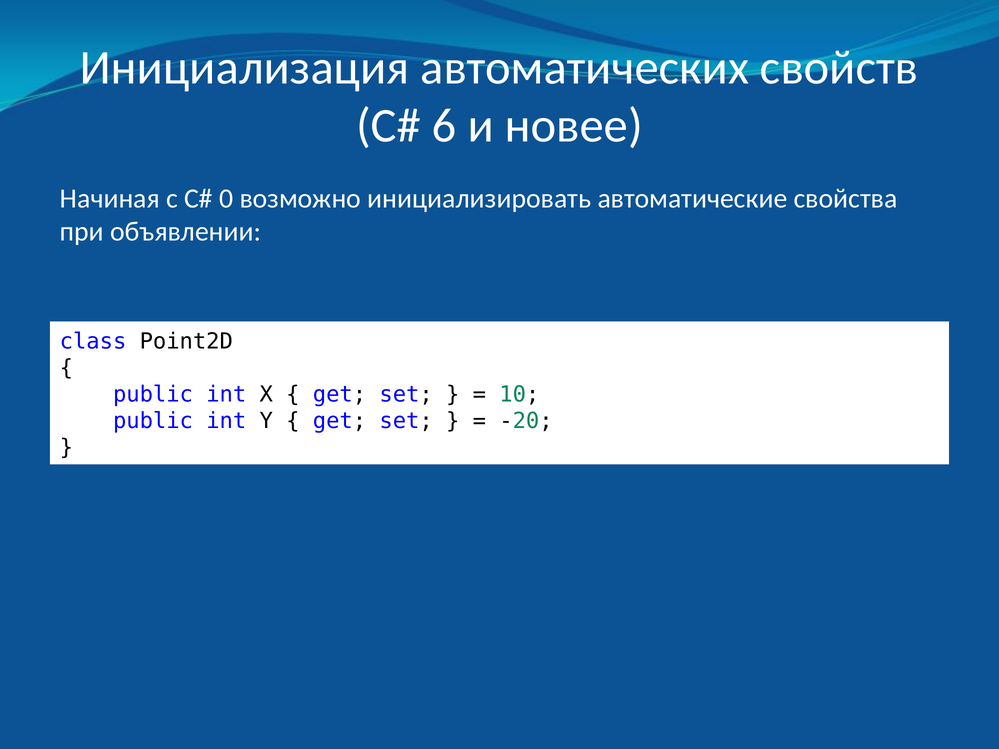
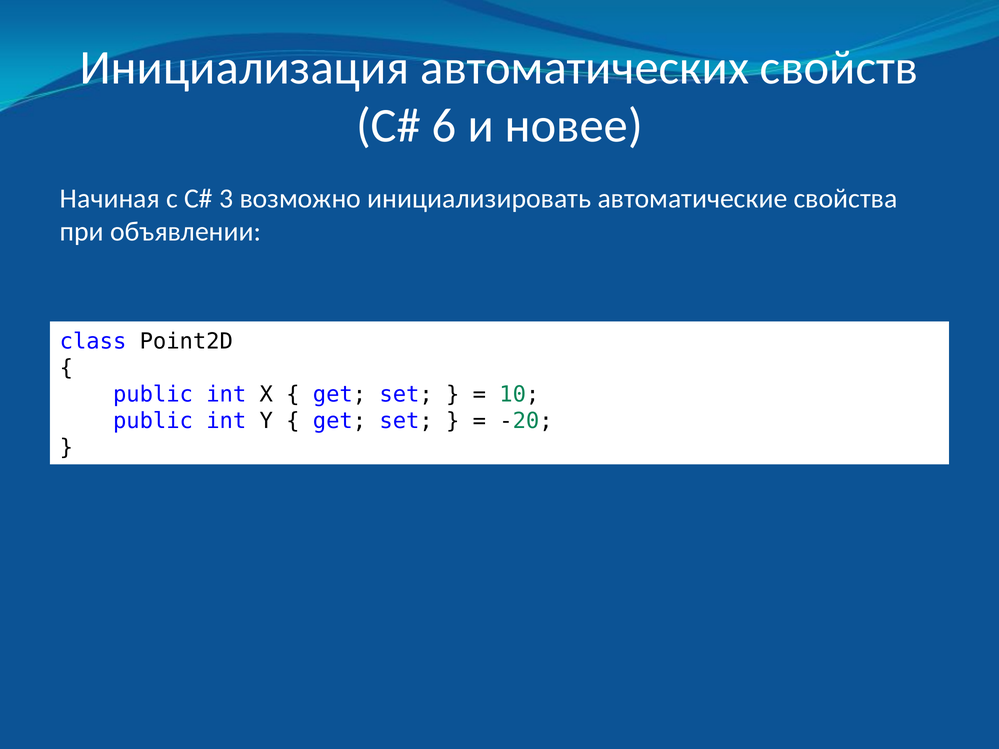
0: 0 -> 3
